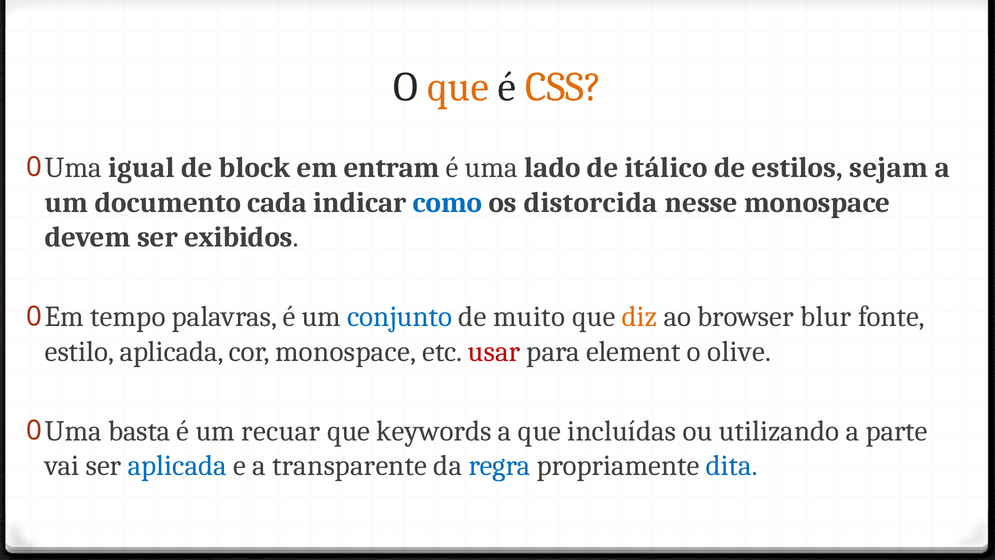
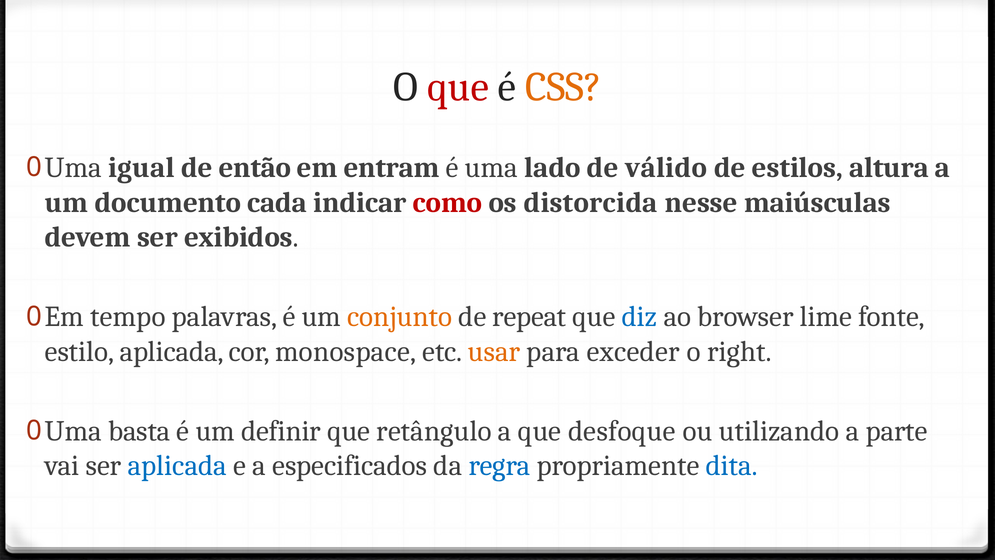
que at (458, 87) colour: orange -> red
block: block -> então
itálico: itálico -> válido
sejam: sejam -> altura
como colour: blue -> red
nesse monospace: monospace -> maiúsculas
conjunto colour: blue -> orange
muito: muito -> repeat
diz colour: orange -> blue
blur: blur -> lime
usar colour: red -> orange
element: element -> exceder
olive: olive -> right
recuar: recuar -> definir
keywords: keywords -> retângulo
incluídas: incluídas -> desfoque
transparente: transparente -> especificados
